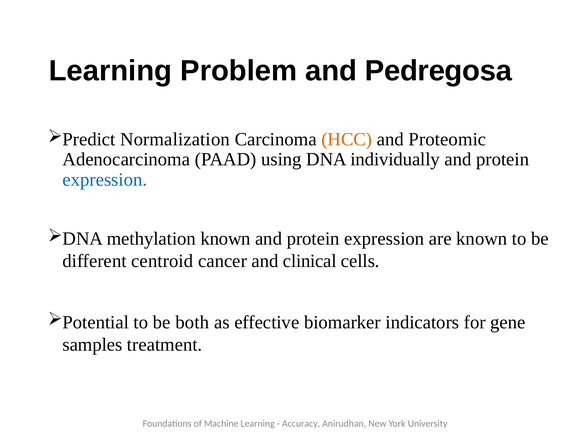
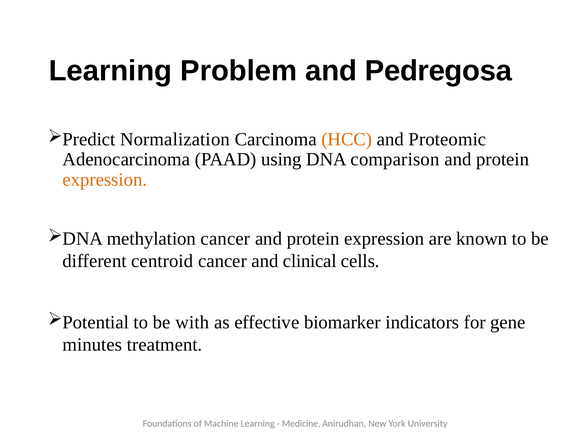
individually: individually -> comparison
expression at (105, 179) colour: blue -> orange
methylation known: known -> cancer
both: both -> with
samples: samples -> minutes
Accuracy: Accuracy -> Medicine
